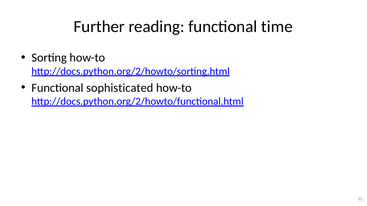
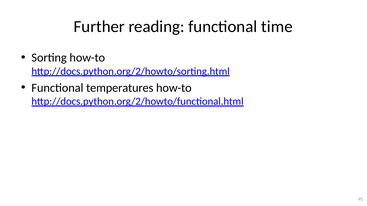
sophisticated: sophisticated -> temperatures
